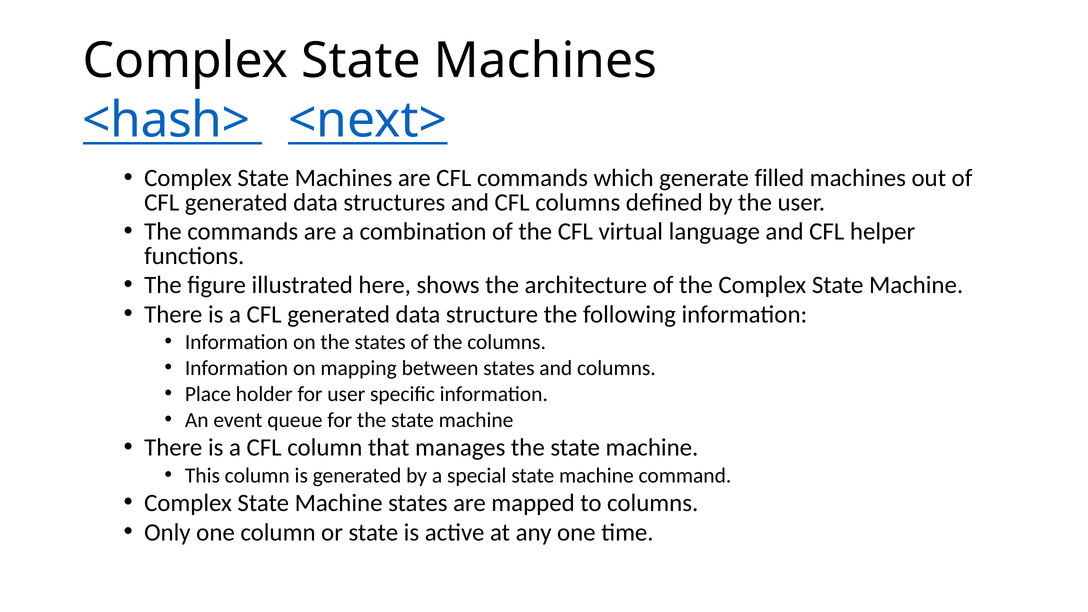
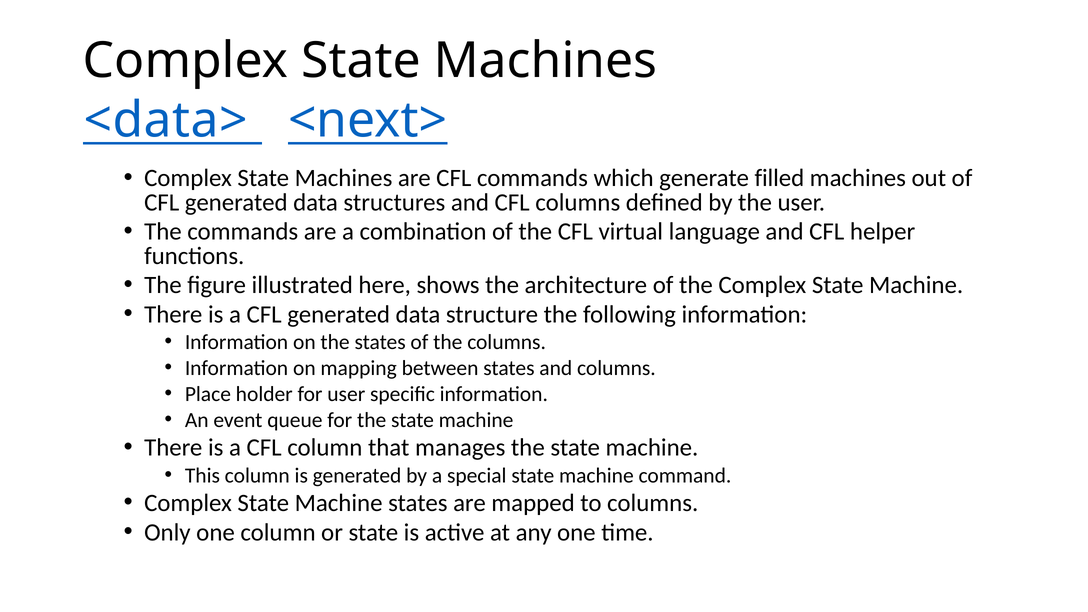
<hash>: <hash> -> <data>
